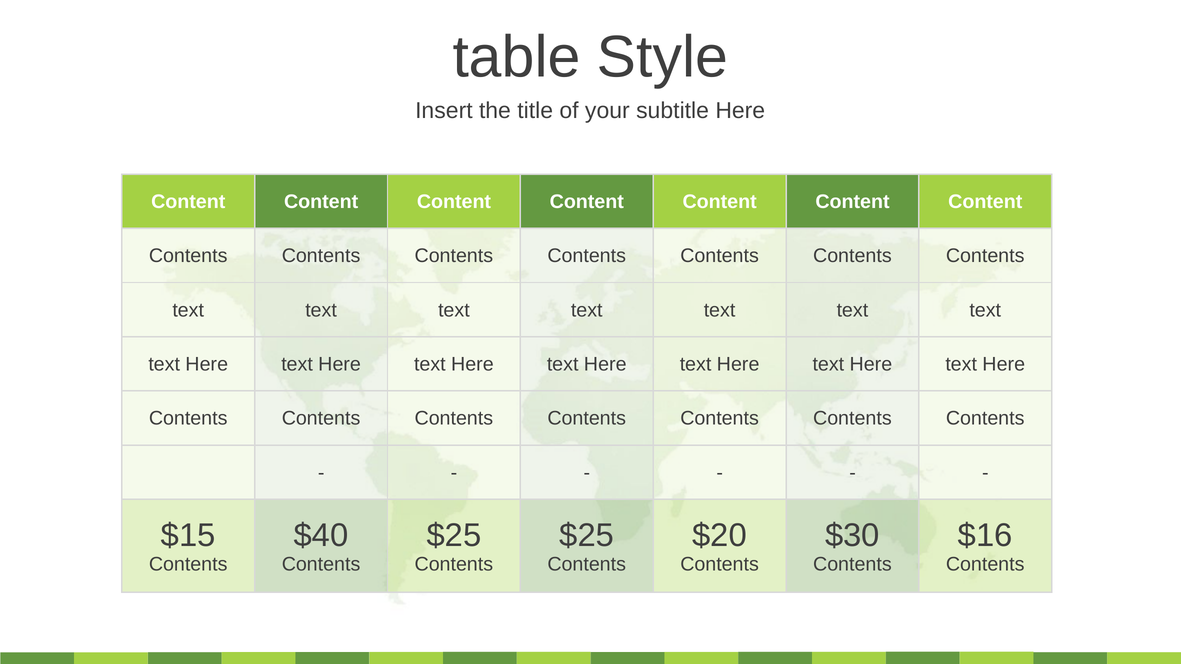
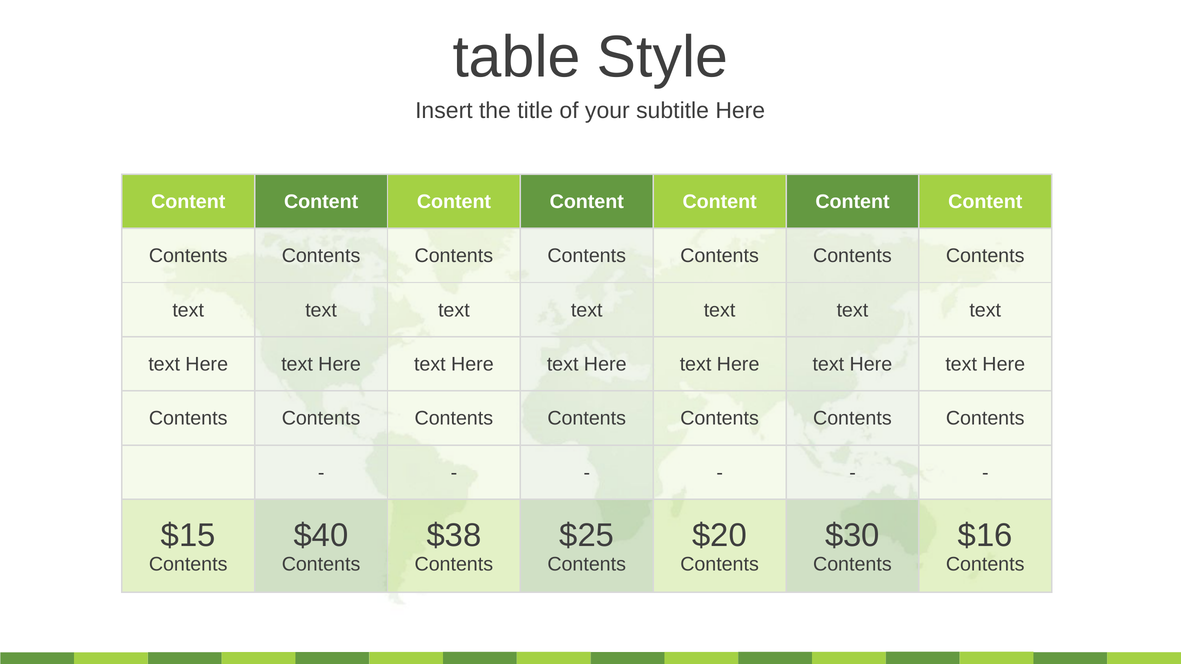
$25 at (454, 536): $25 -> $38
